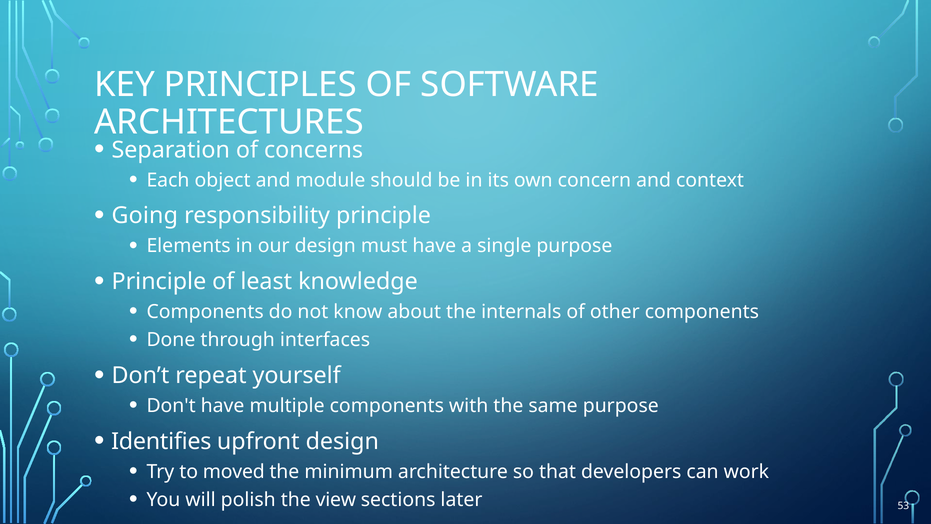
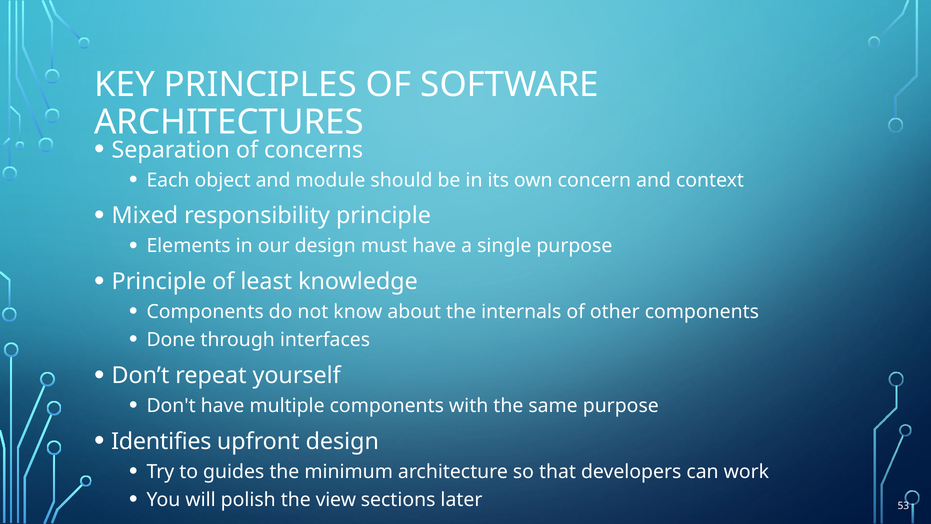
Going: Going -> Mixed
moved: moved -> guides
